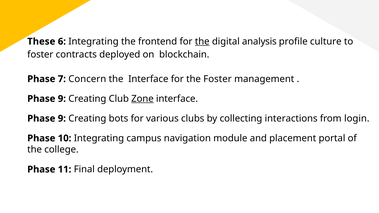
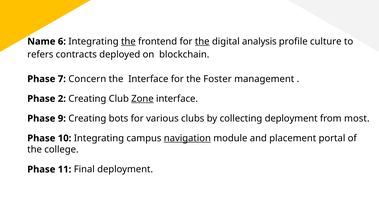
These: These -> Name
the at (128, 42) underline: none -> present
foster at (40, 55): foster -> refers
9 at (62, 99): 9 -> 2
collecting interactions: interactions -> deployment
login: login -> most
navigation underline: none -> present
